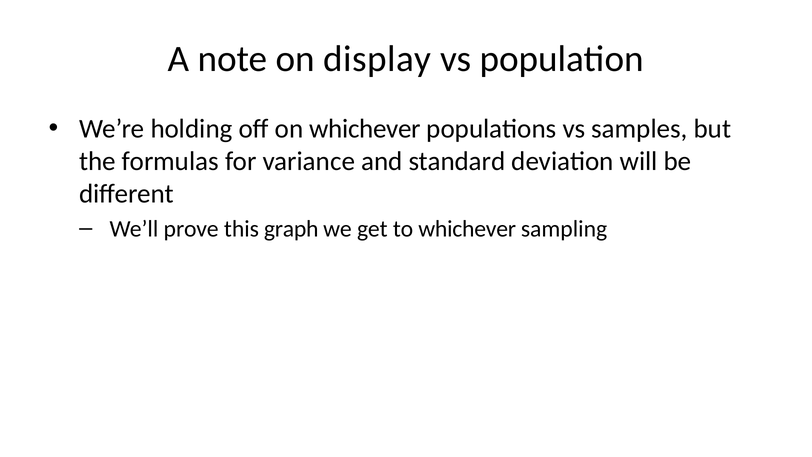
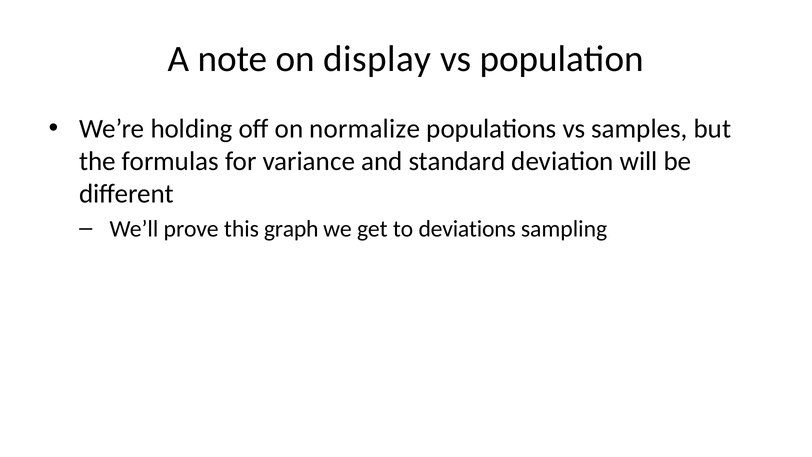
on whichever: whichever -> normalize
to whichever: whichever -> deviations
